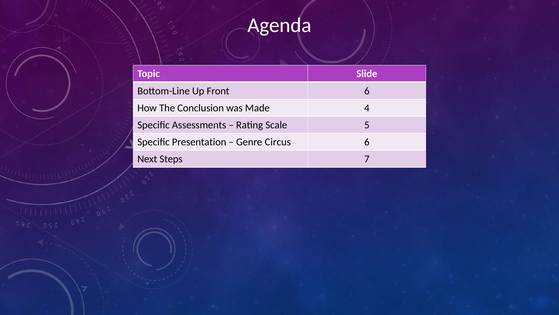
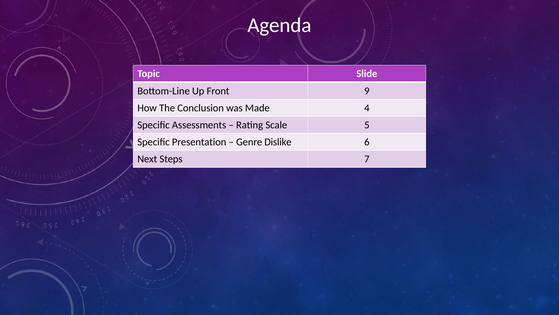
Front 6: 6 -> 9
Circus: Circus -> Dislike
